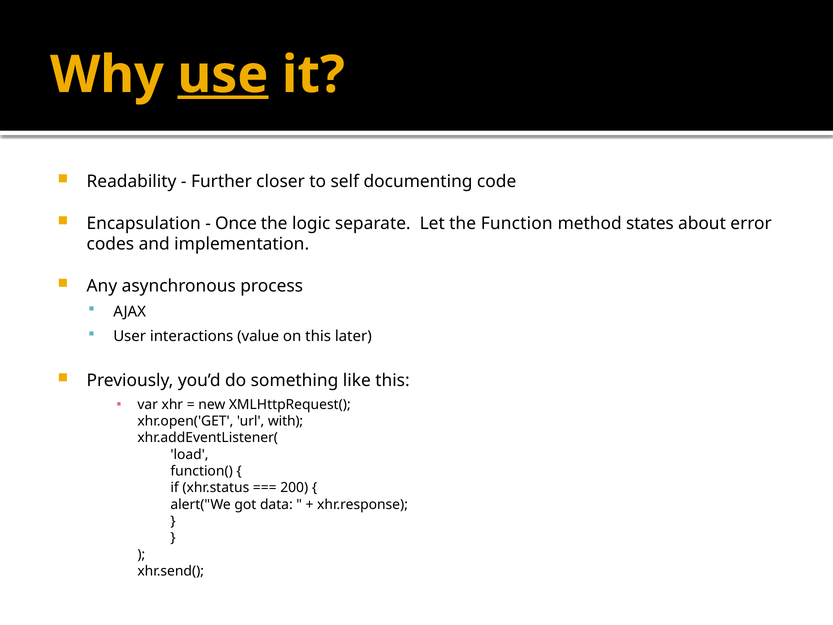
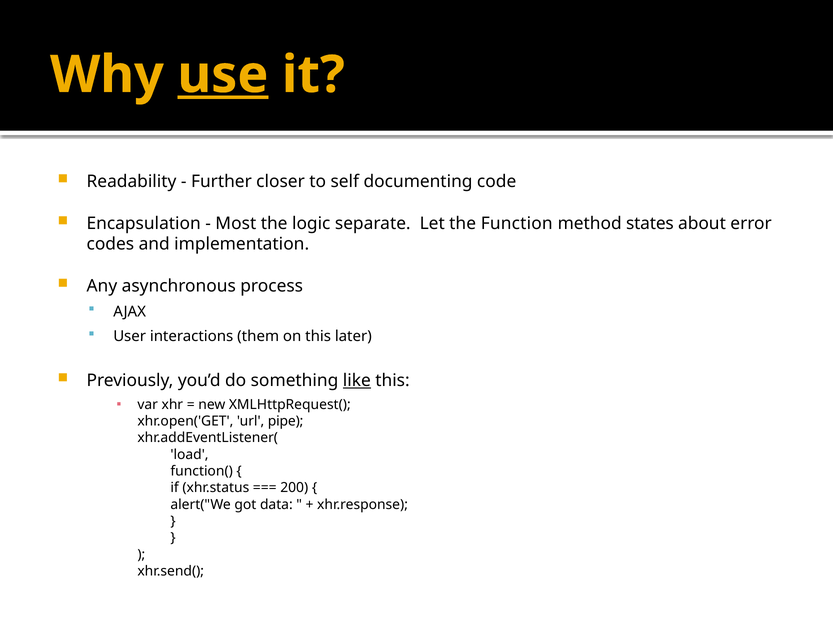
Once: Once -> Most
value: value -> them
like underline: none -> present
with: with -> pipe
